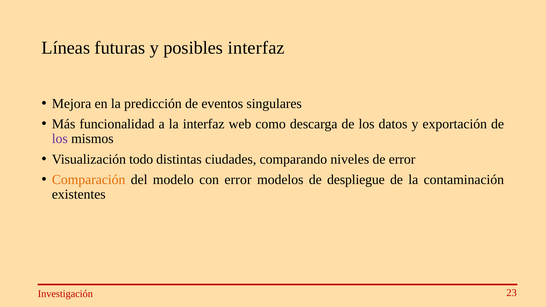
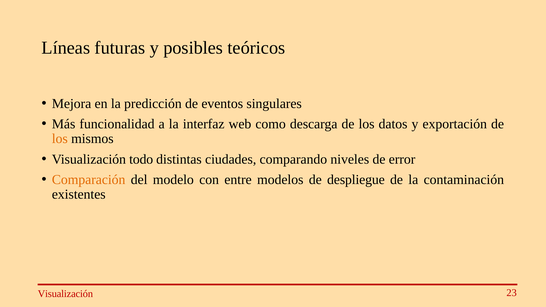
posibles interfaz: interfaz -> teóricos
los at (60, 139) colour: purple -> orange
con error: error -> entre
Investigación at (65, 294): Investigación -> Visualización
